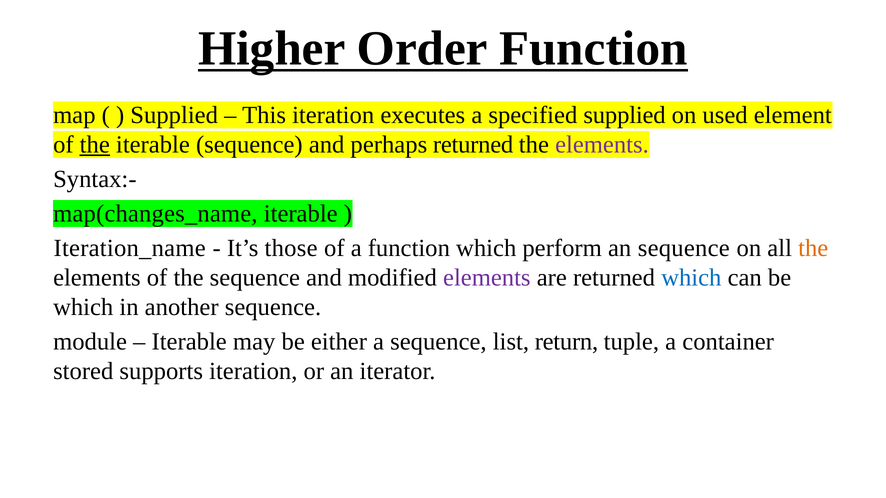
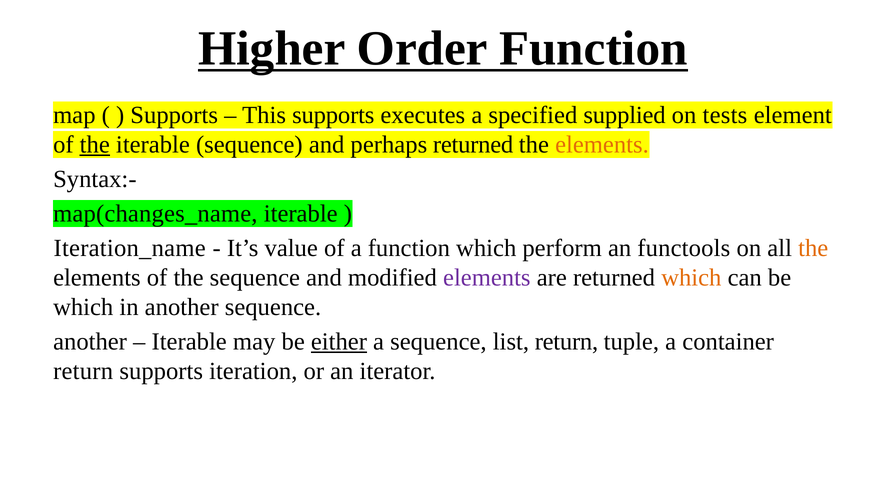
Supplied at (174, 115): Supplied -> Supports
This iteration: iteration -> supports
used: used -> tests
elements at (602, 145) colour: purple -> orange
those: those -> value
an sequence: sequence -> functools
which at (691, 278) colour: blue -> orange
module at (90, 342): module -> another
either underline: none -> present
stored at (83, 371): stored -> return
